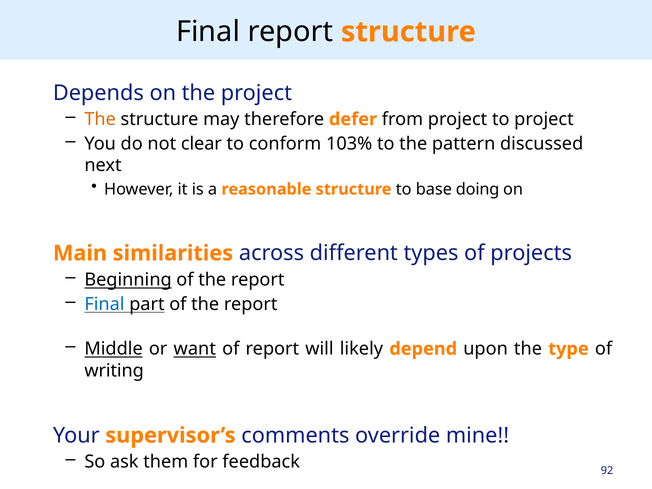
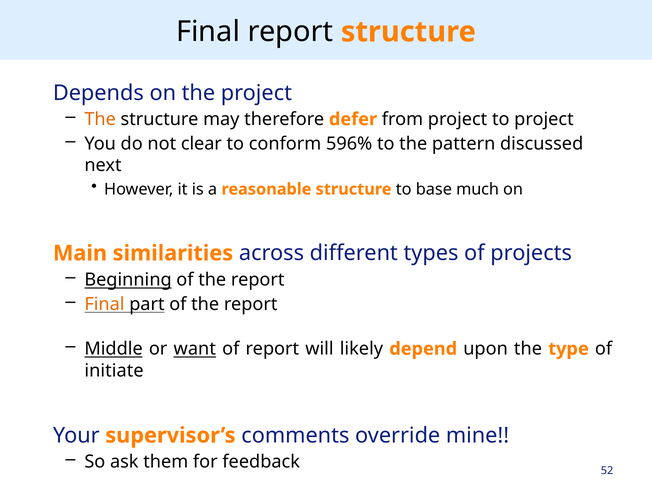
103%: 103% -> 596%
doing: doing -> much
Final at (104, 304) colour: blue -> orange
writing: writing -> initiate
92: 92 -> 52
